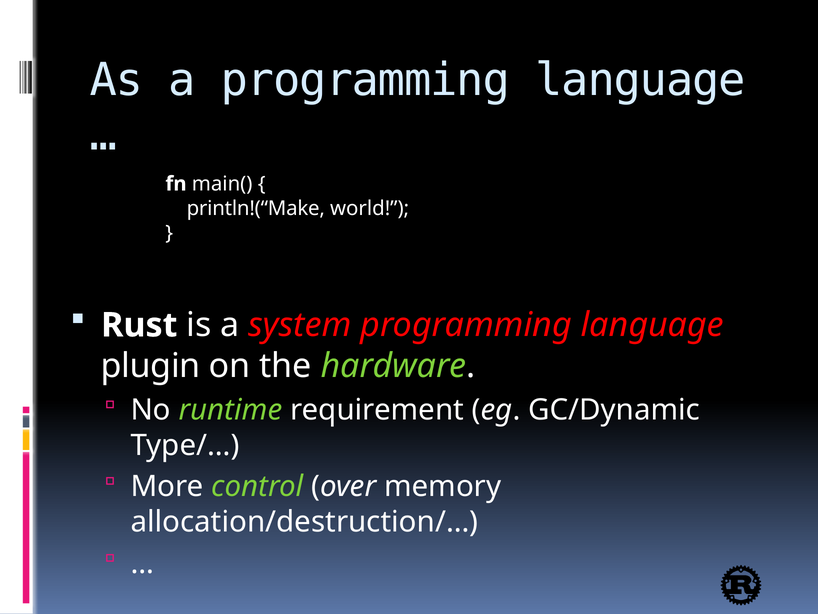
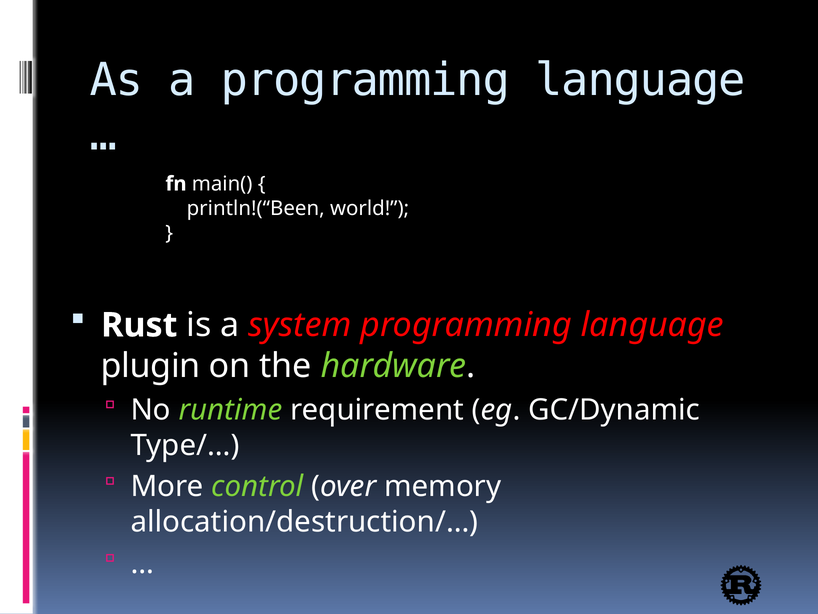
println!(“Make: println!(“Make -> println!(“Been
